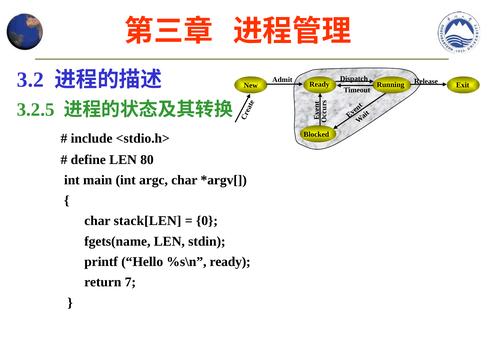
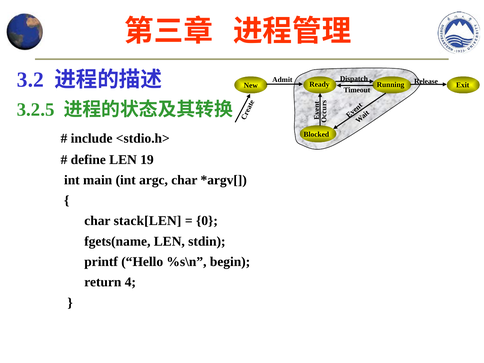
80: 80 -> 19
%s\n ready: ready -> begin
7: 7 -> 4
